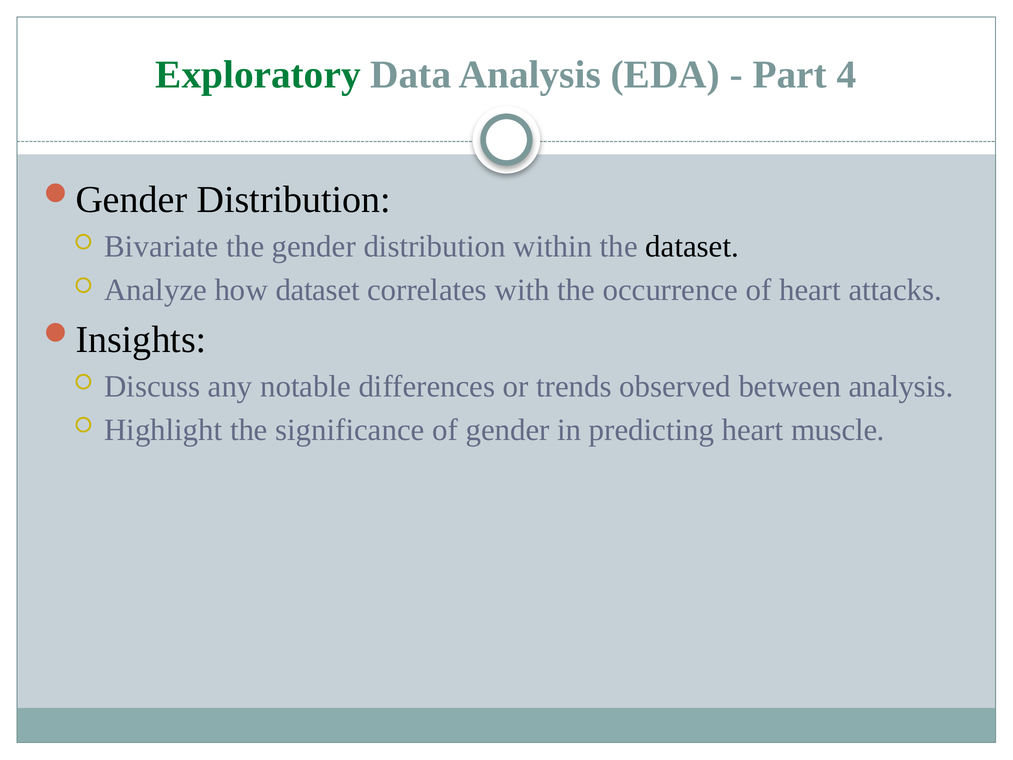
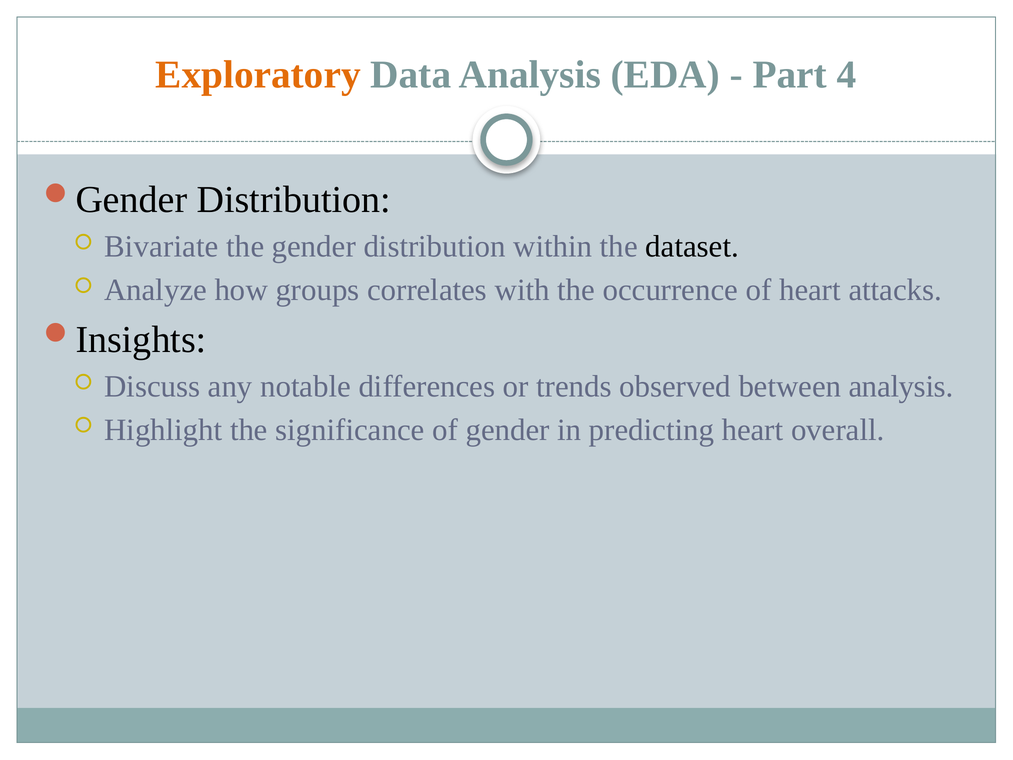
Exploratory colour: green -> orange
how dataset: dataset -> groups
muscle: muscle -> overall
